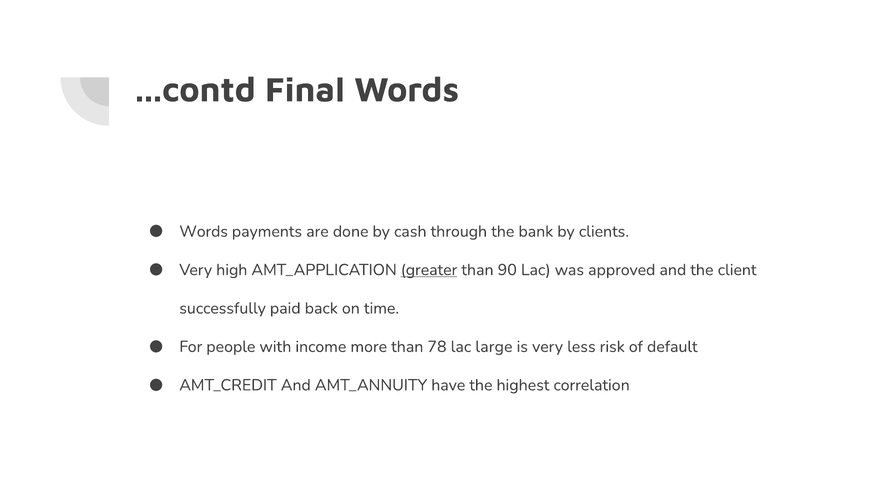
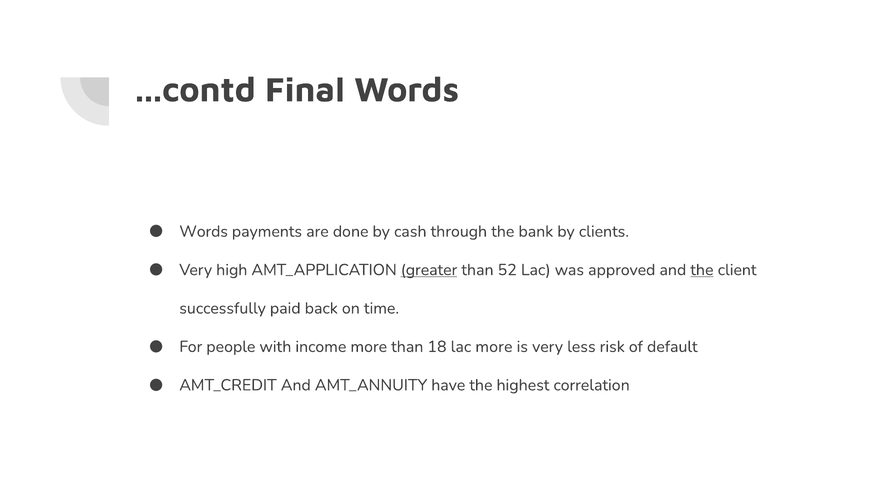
90: 90 -> 52
the at (702, 270) underline: none -> present
78: 78 -> 18
lac large: large -> more
